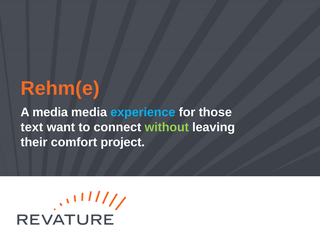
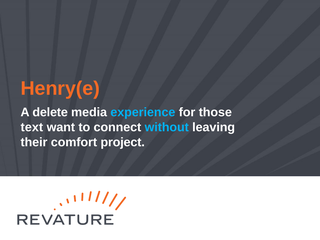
Rehm(e: Rehm(e -> Henry(e
A media: media -> delete
without colour: light green -> light blue
